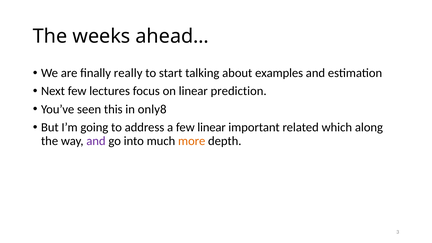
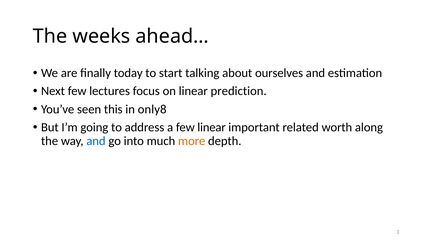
really: really -> today
examples: examples -> ourselves
which: which -> worth
and at (96, 141) colour: purple -> blue
